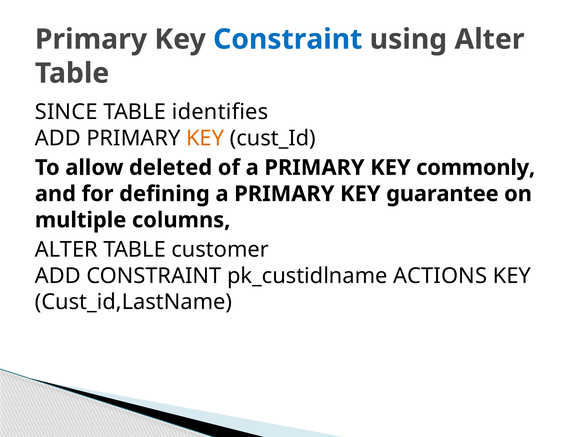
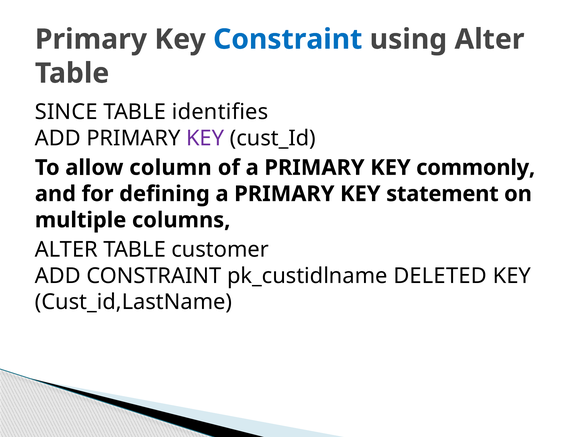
KEY at (205, 138) colour: orange -> purple
deleted: deleted -> column
guarantee: guarantee -> statement
ACTIONS: ACTIONS -> DELETED
